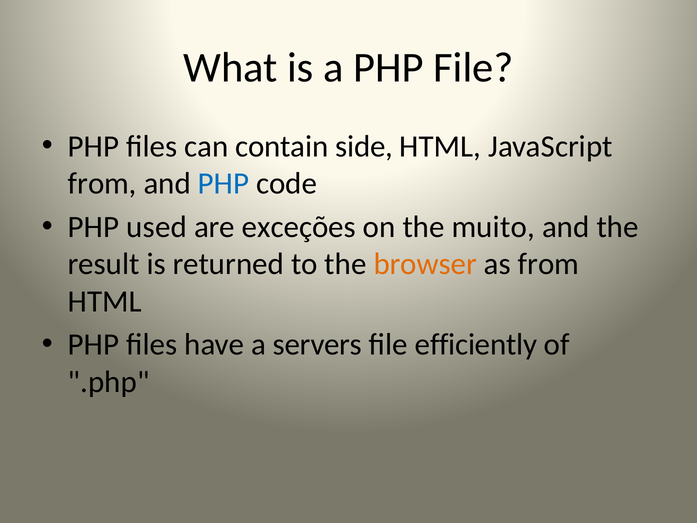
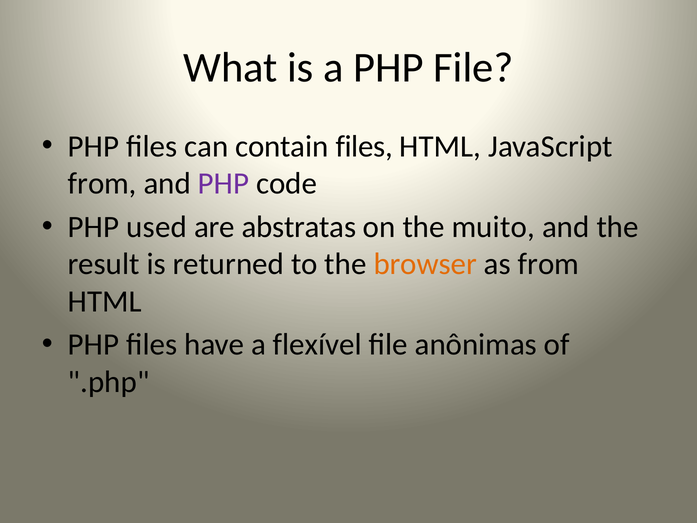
contain side: side -> files
PHP at (224, 183) colour: blue -> purple
exceções: exceções -> abstratas
servers: servers -> flexível
efficiently: efficiently -> anônimas
